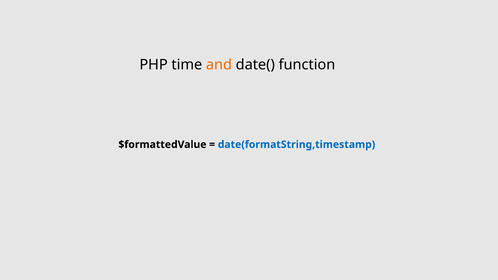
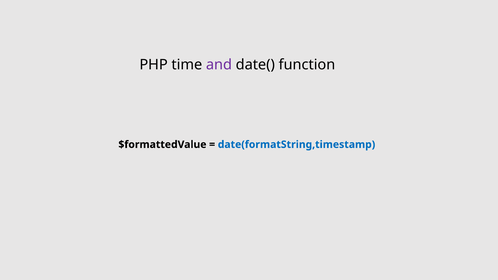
and colour: orange -> purple
